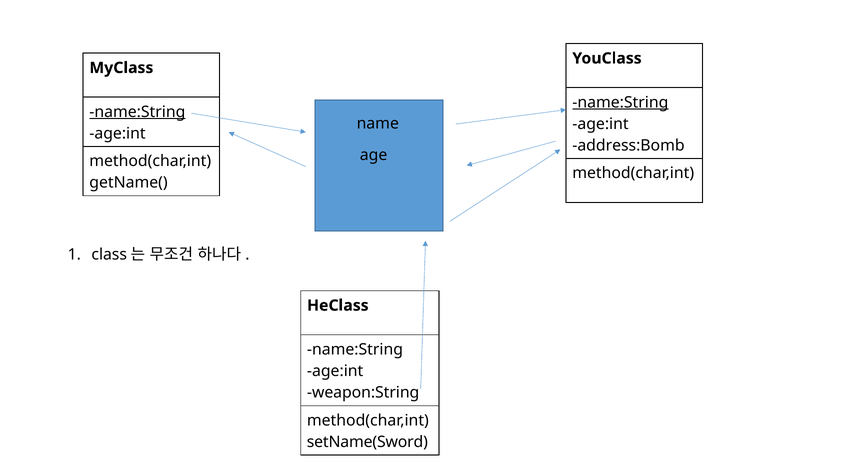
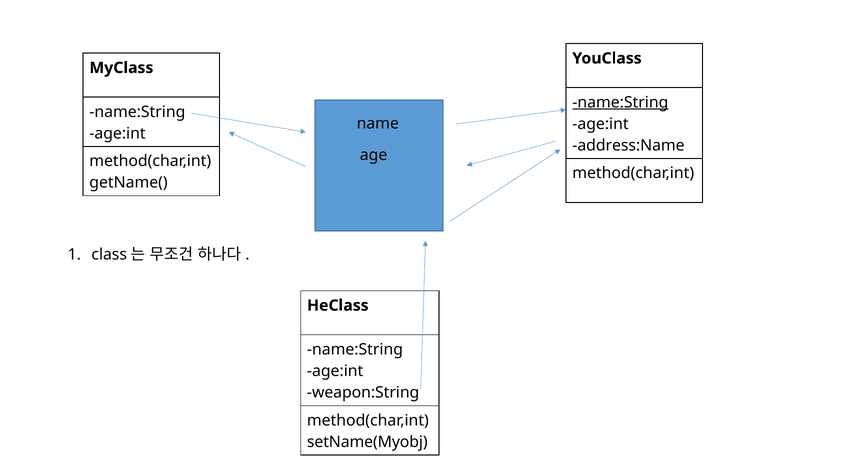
name:String at (137, 112) underline: present -> none
address:Bomb: address:Bomb -> address:Name
setName(Sword: setName(Sword -> setName(Myobj
